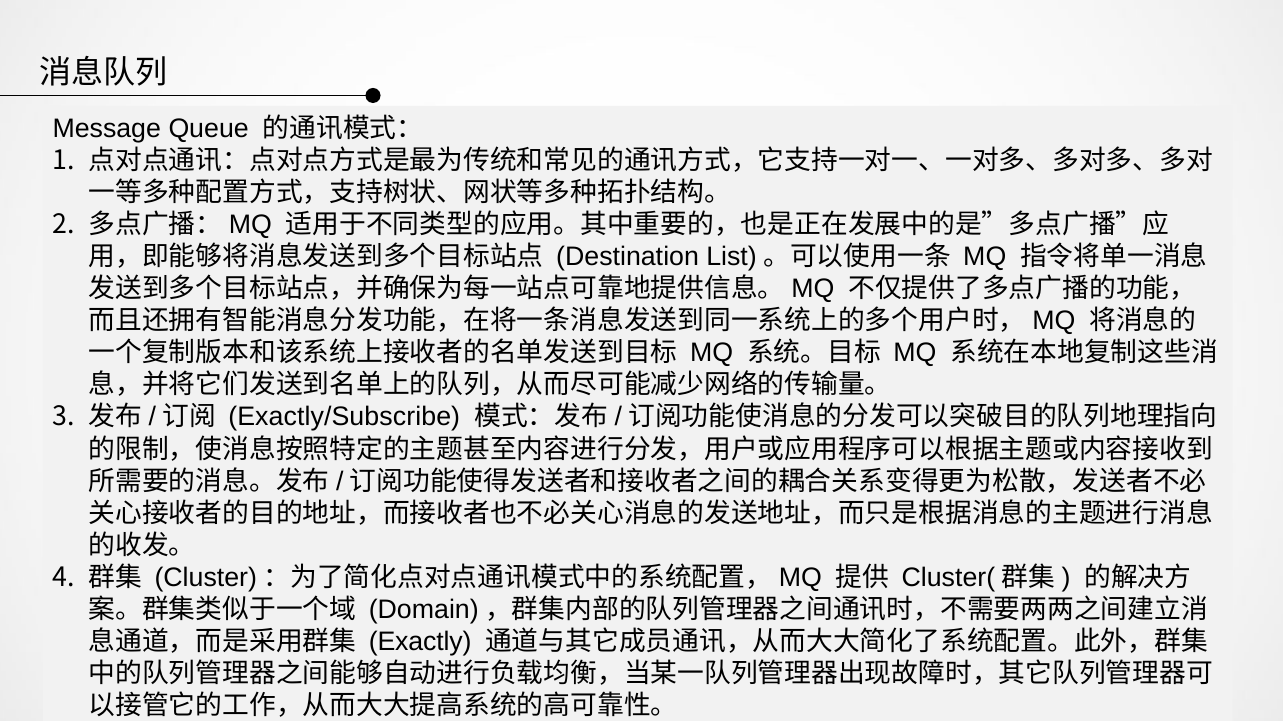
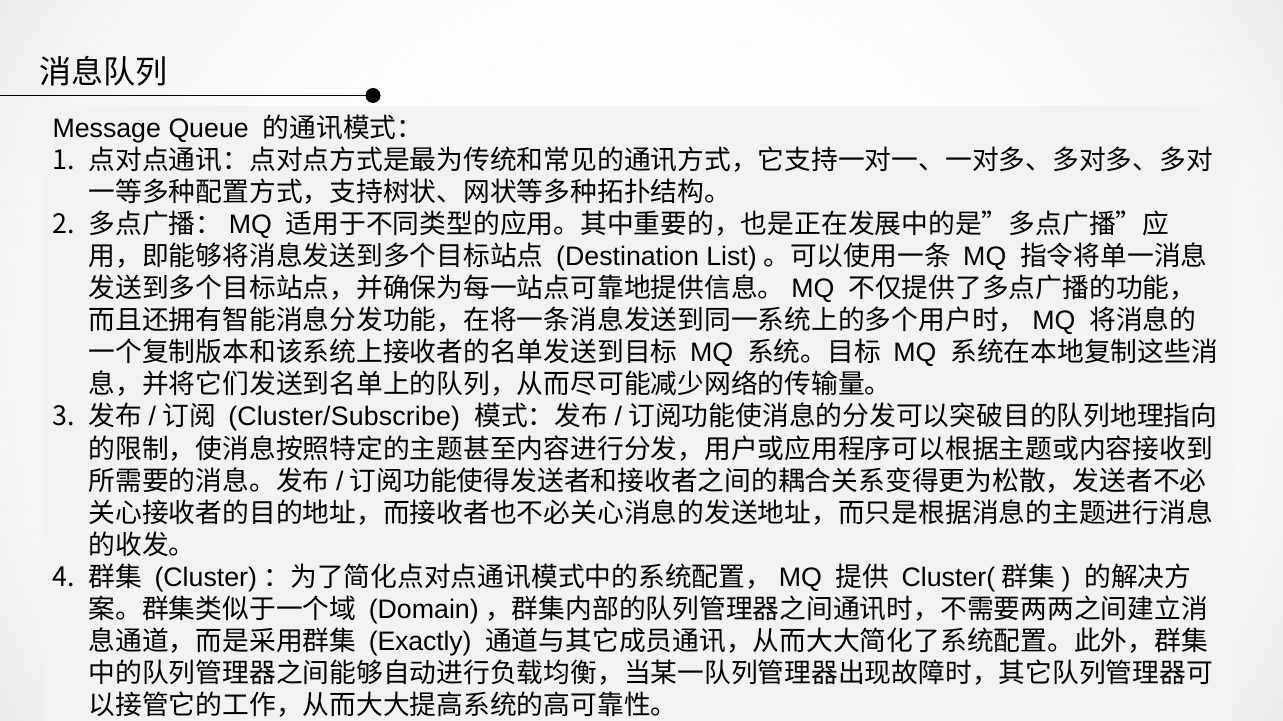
Exactly/Subscribe: Exactly/Subscribe -> Cluster/Subscribe
